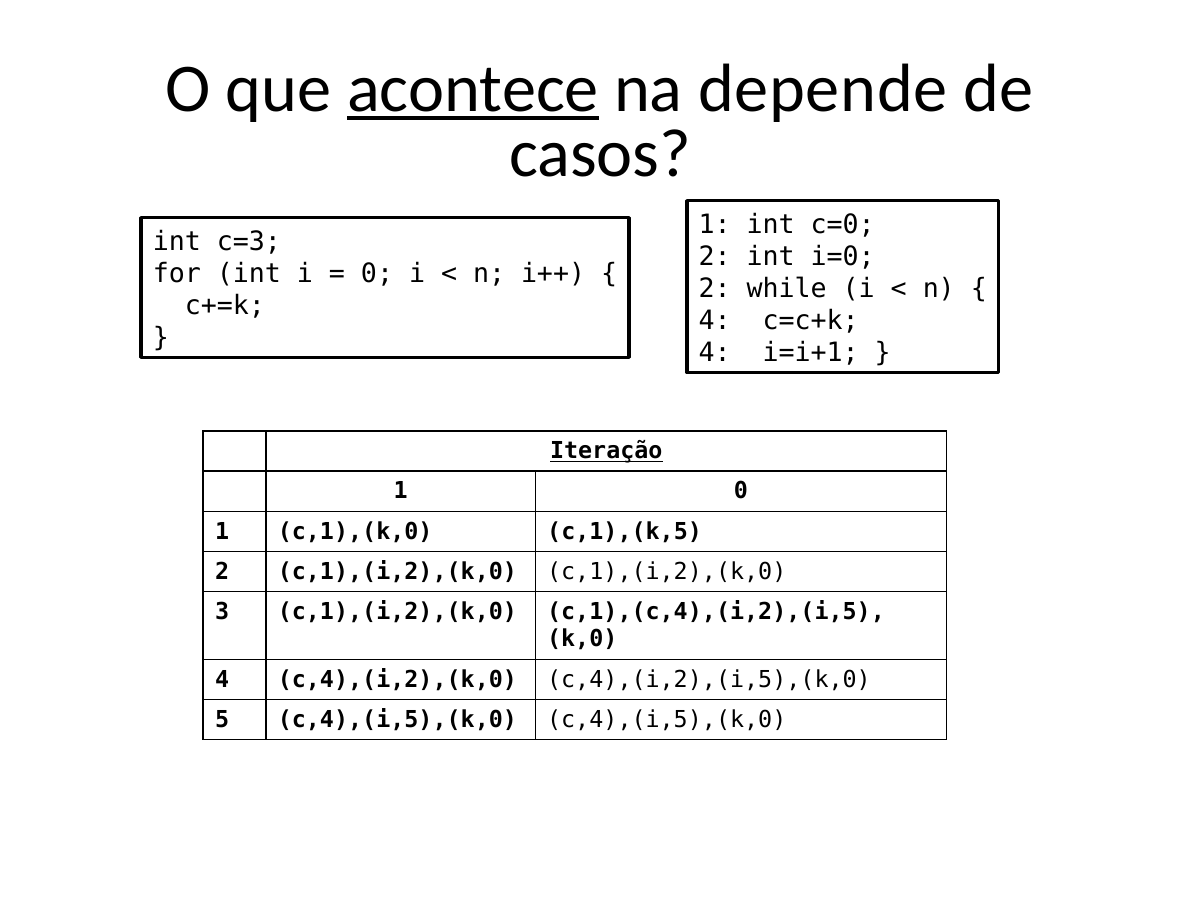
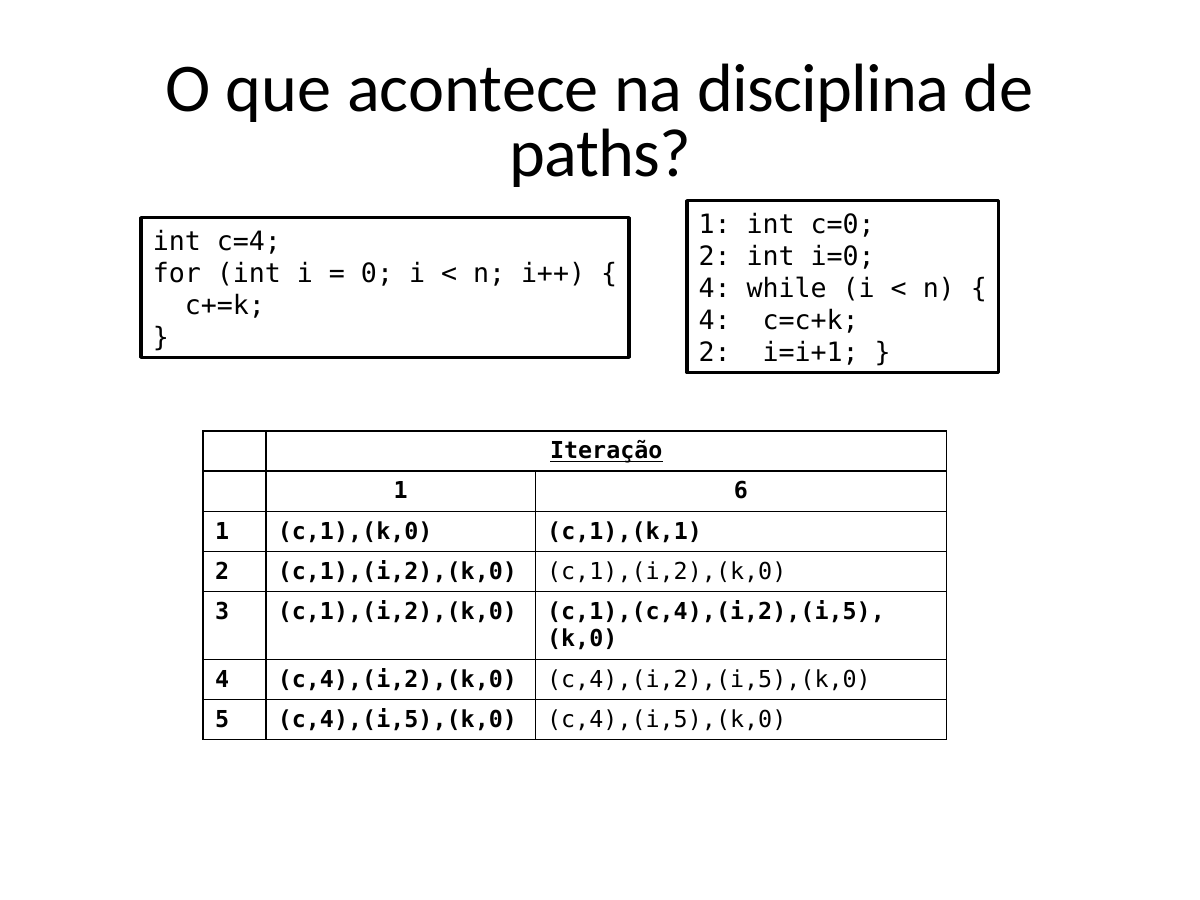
acontece underline: present -> none
depende: depende -> disciplina
casos: casos -> paths
c=3: c=3 -> c=4
2 at (715, 288): 2 -> 4
4 at (715, 352): 4 -> 2
1 0: 0 -> 6
c,1),(k,5: c,1),(k,5 -> c,1),(k,1
